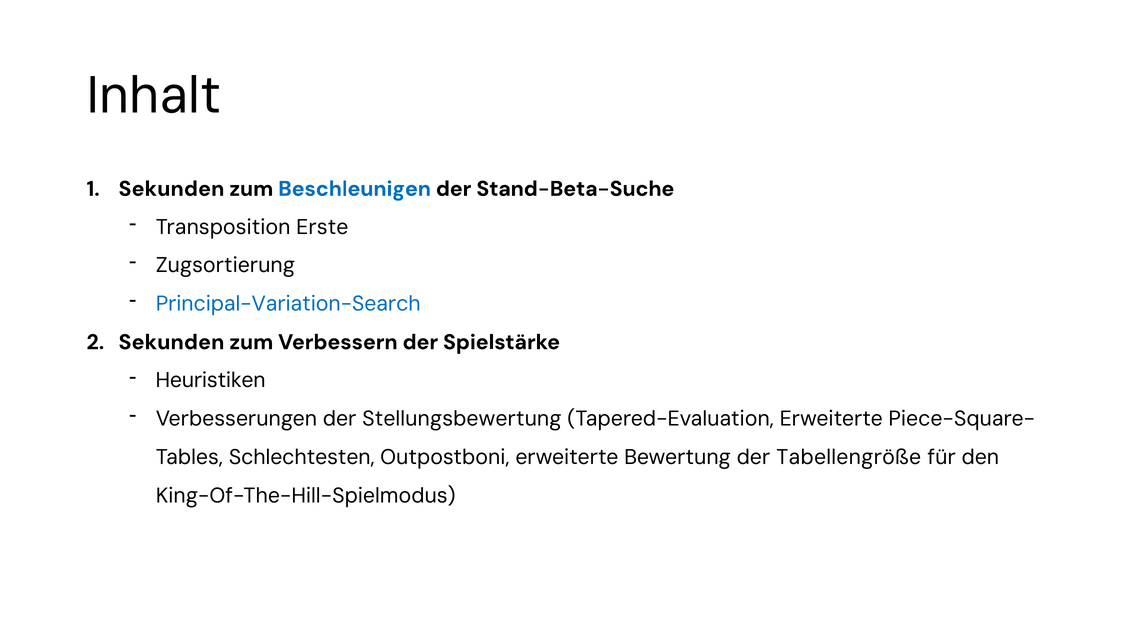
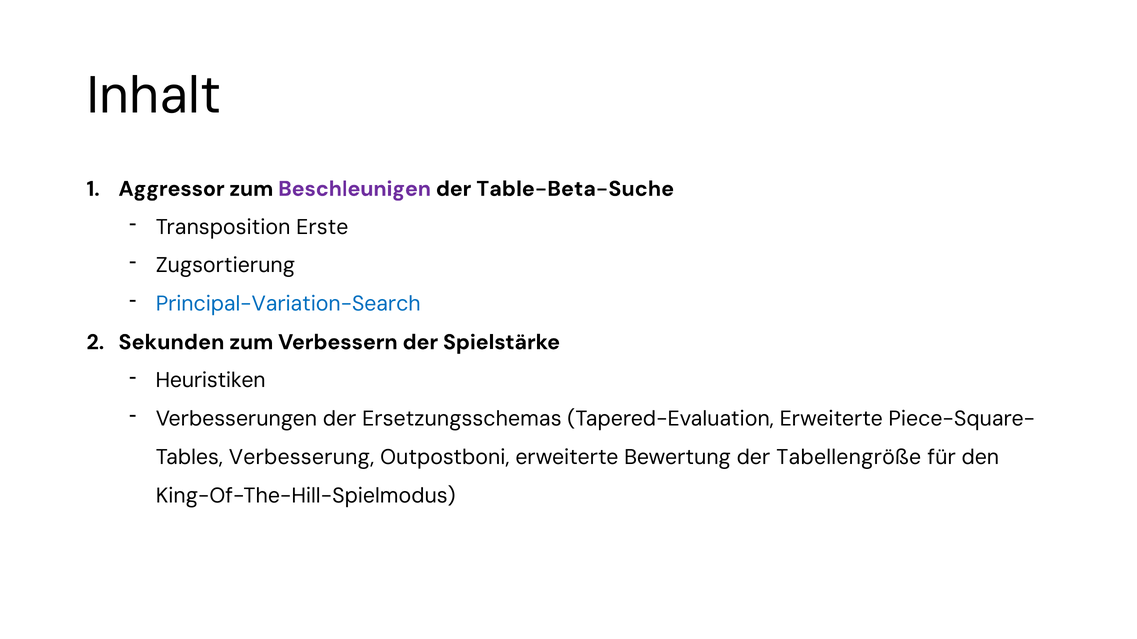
Sekunden at (171, 189): Sekunden -> Aggressor
Beschleunigen colour: blue -> purple
Stand-Beta-Suche: Stand-Beta-Suche -> Table-Beta-Suche
Stellungsbewertung: Stellungsbewertung -> Ersetzungsschemas
Schlechtesten: Schlechtesten -> Verbesserung
